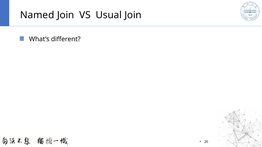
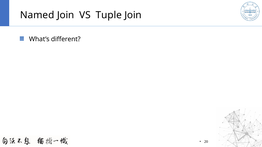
Usual: Usual -> Tuple
